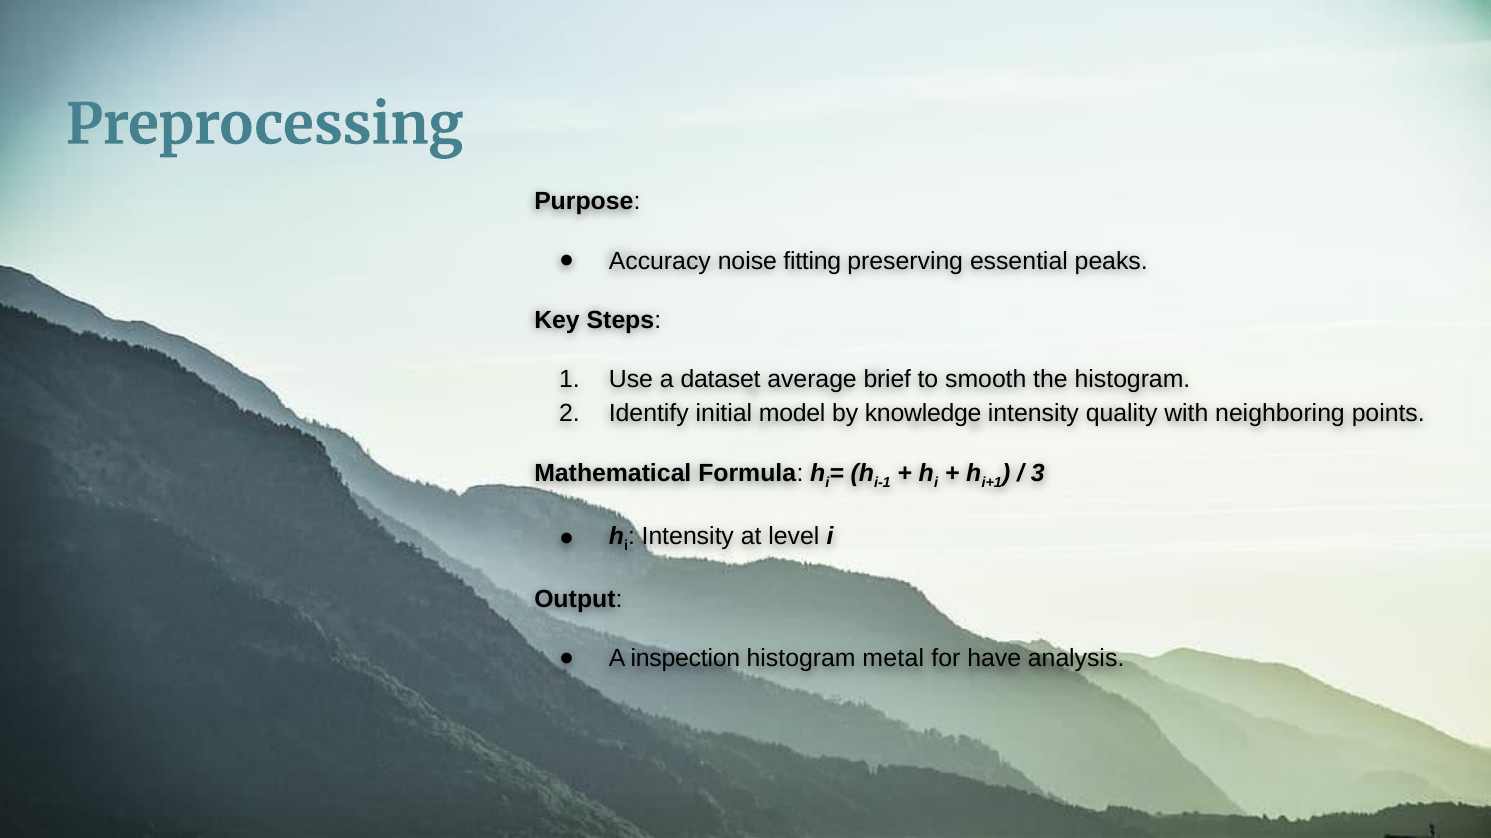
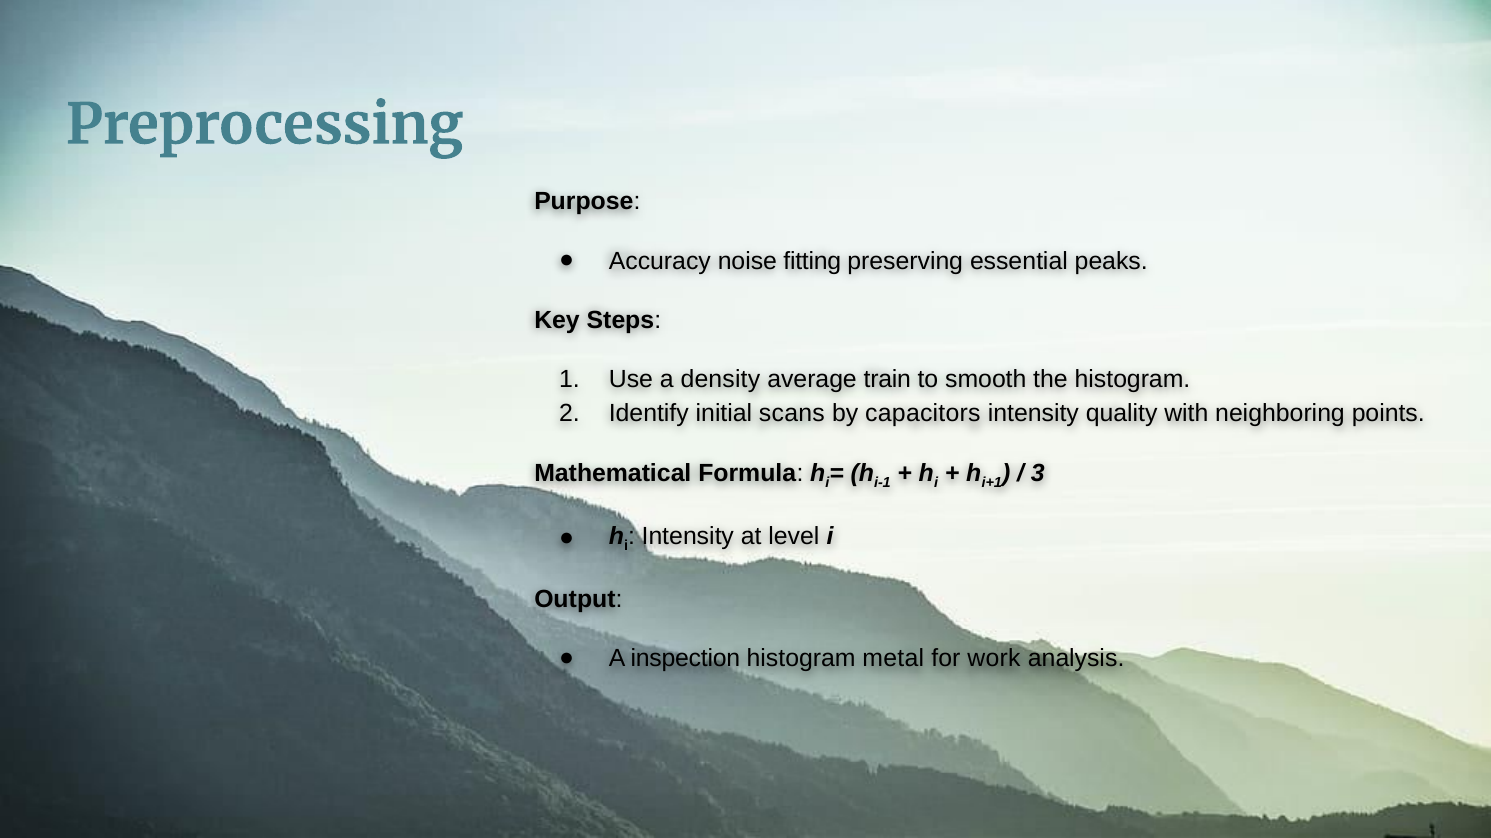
dataset: dataset -> density
brief: brief -> train
model: model -> scans
knowledge: knowledge -> capacitors
have: have -> work
